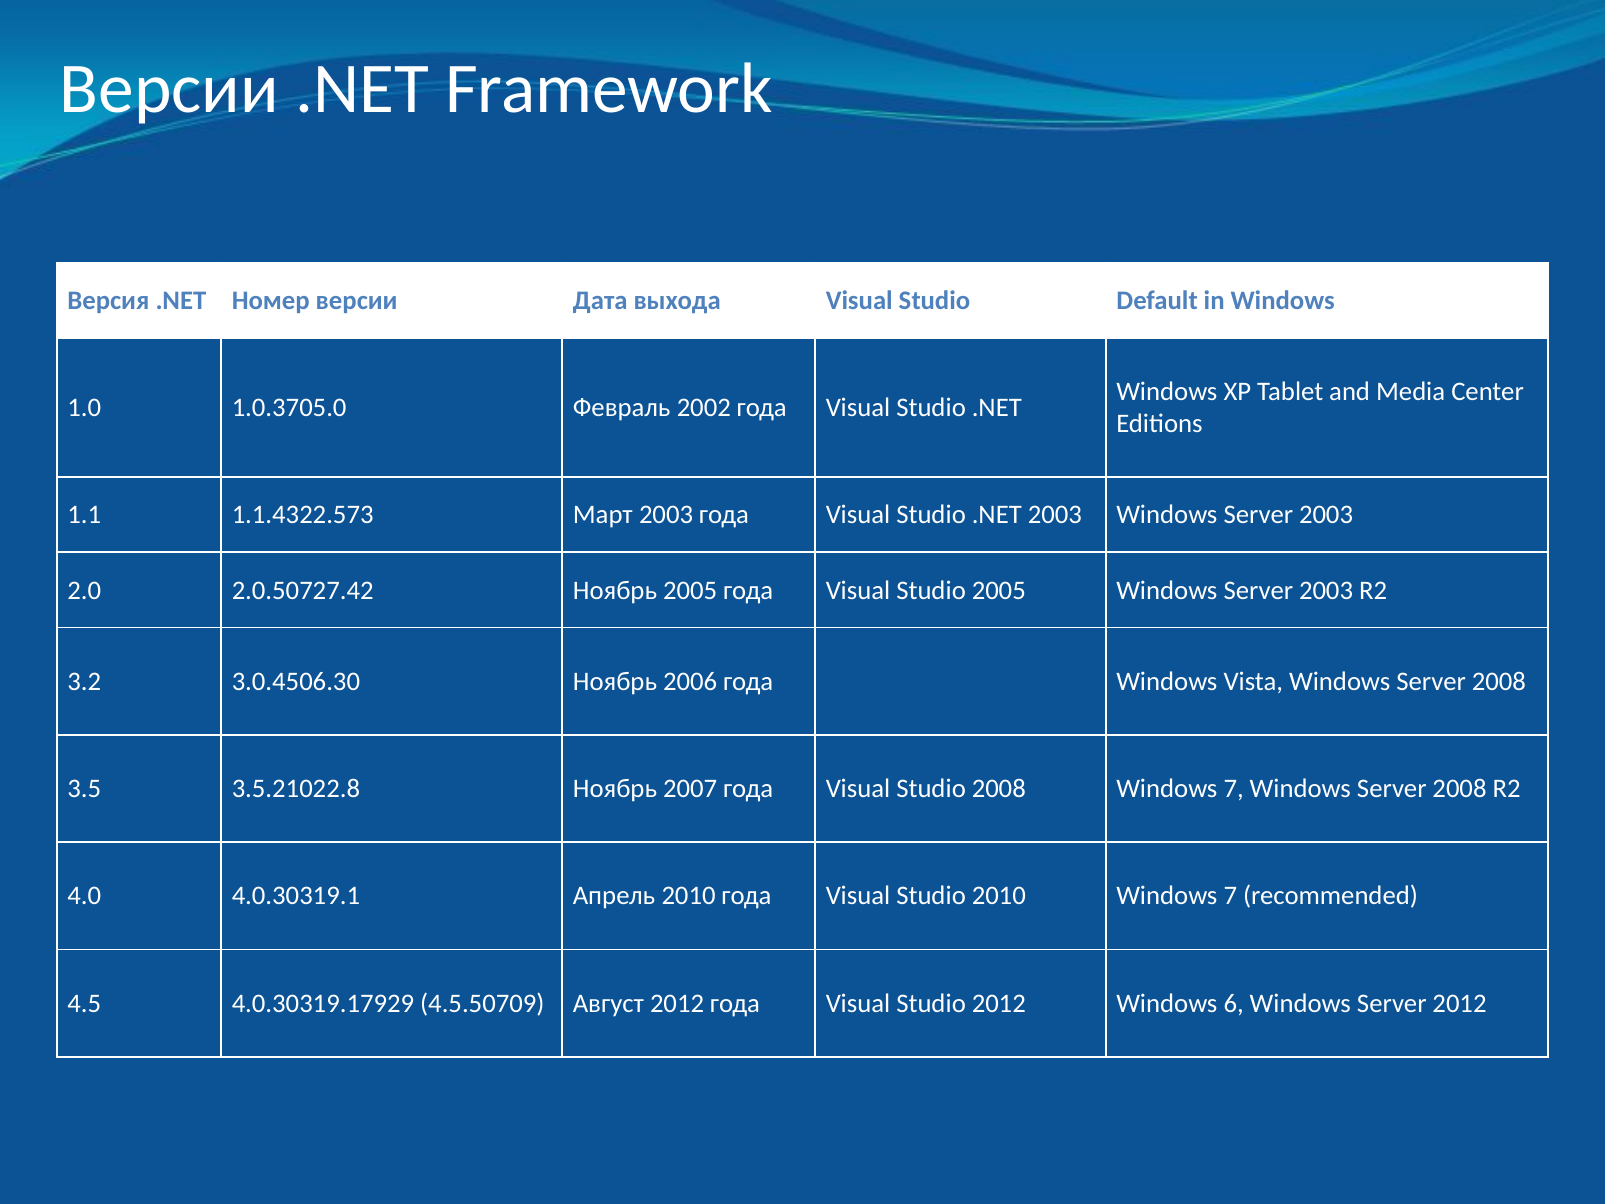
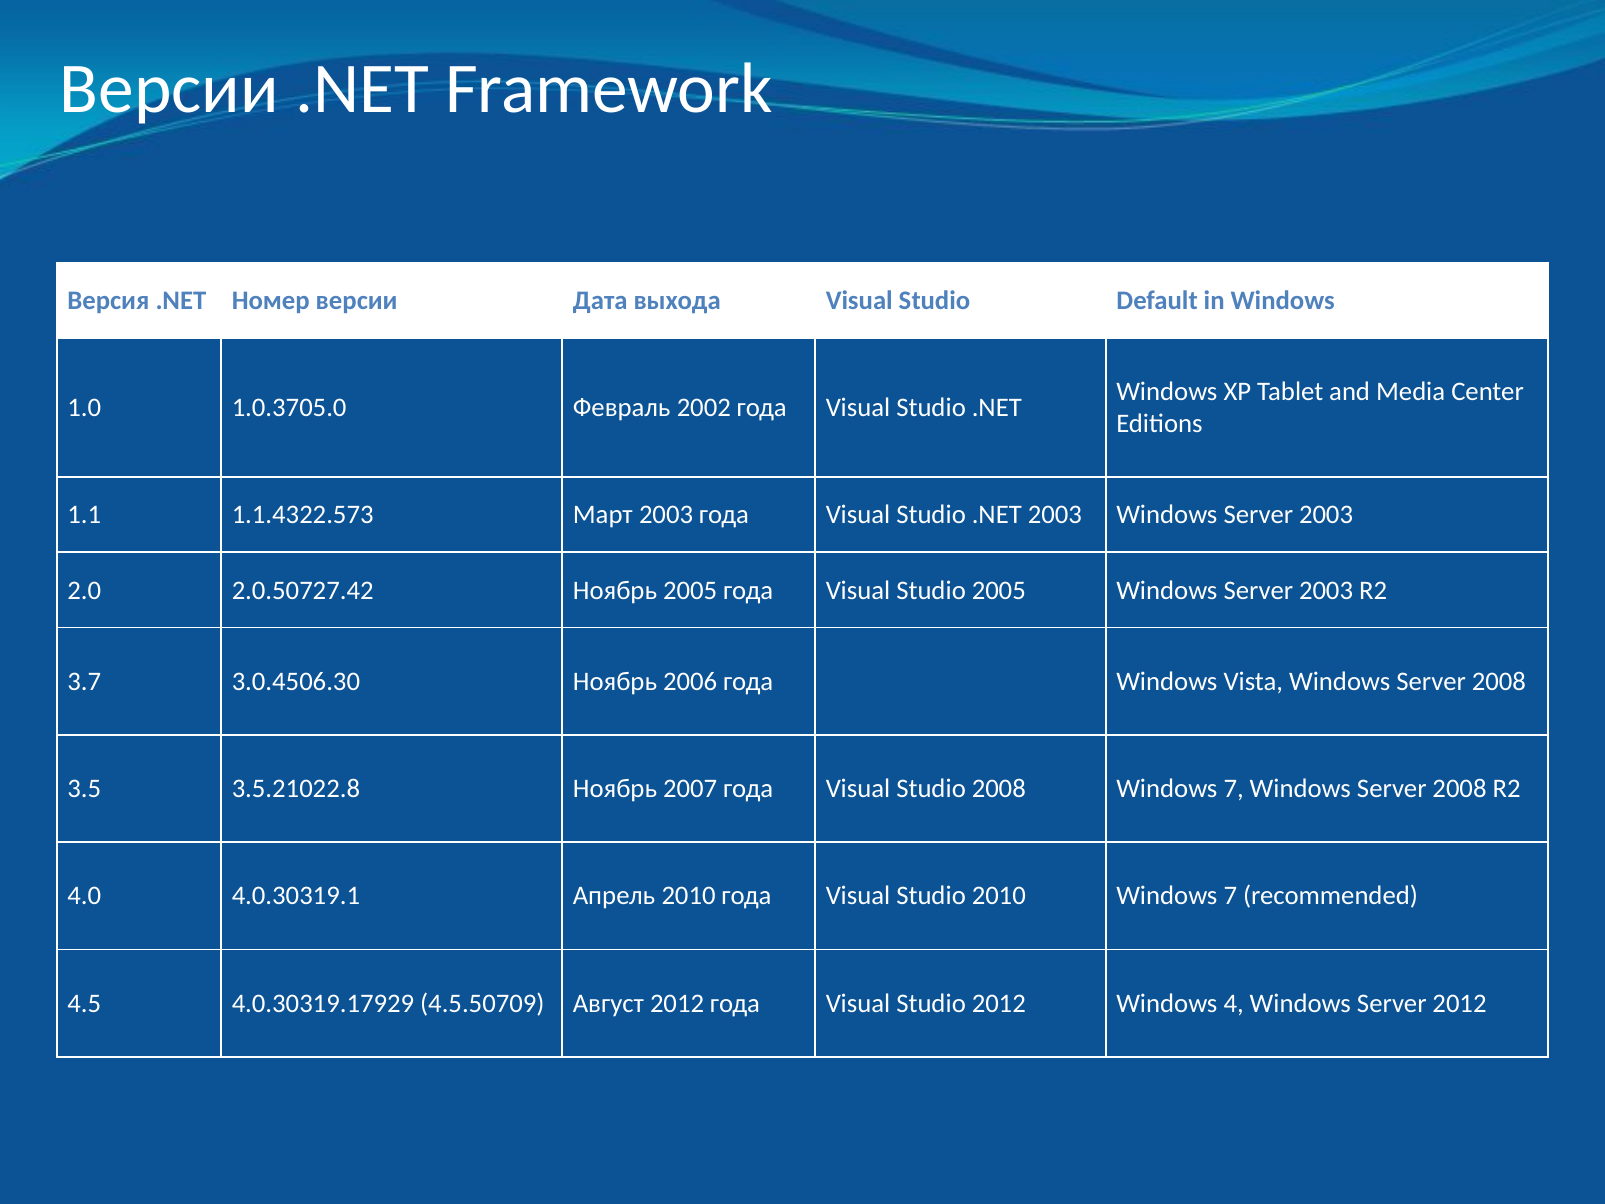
3.2: 3.2 -> 3.7
6: 6 -> 4
